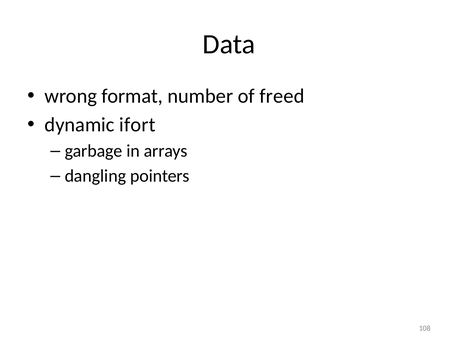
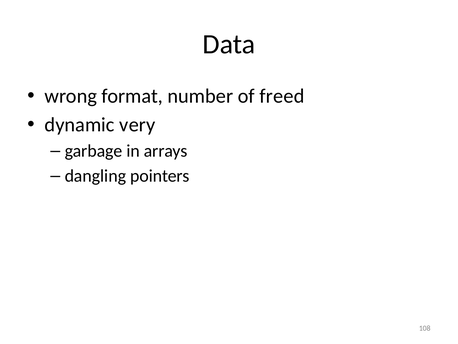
ifort: ifort -> very
